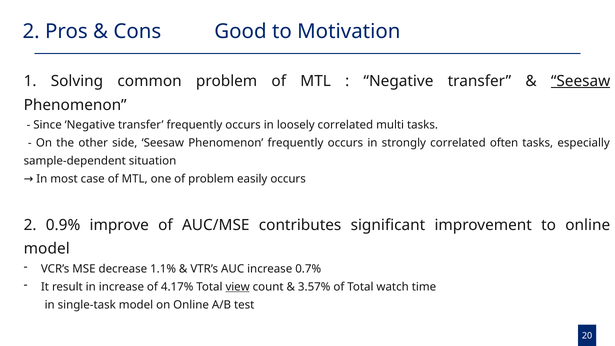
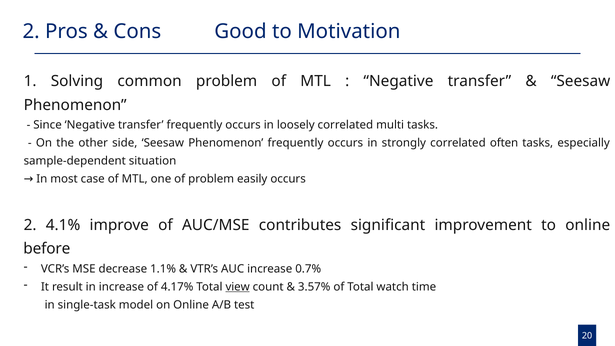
Seesaw at (581, 81) underline: present -> none
0.9%: 0.9% -> 4.1%
model at (47, 249): model -> before
